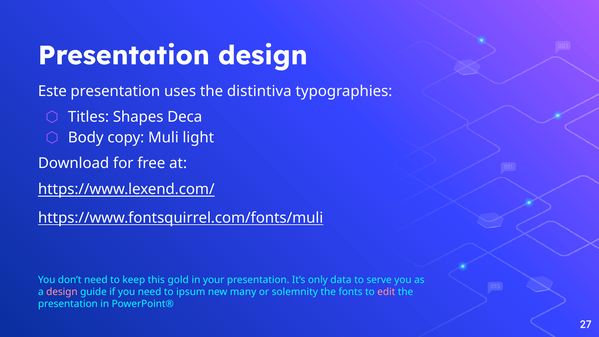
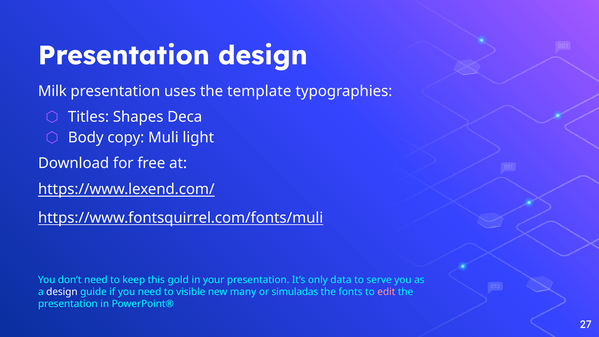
Este: Este -> Milk
distintiva: distintiva -> template
design at (62, 292) colour: pink -> white
ipsum: ipsum -> visible
solemnity: solemnity -> simuladas
